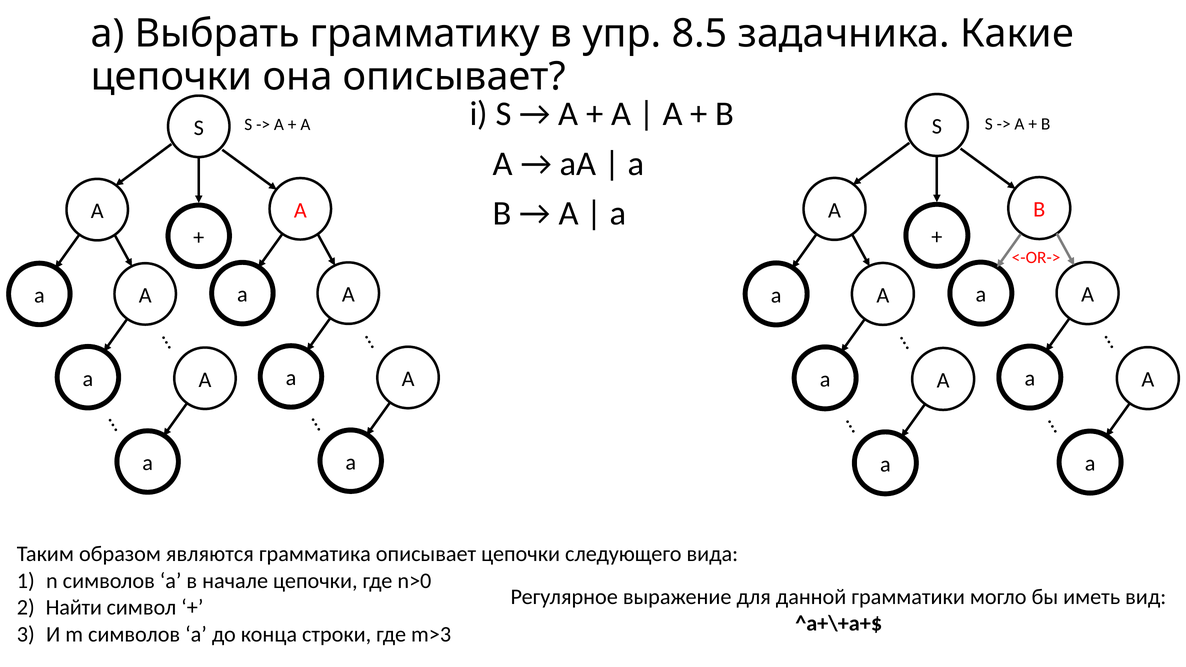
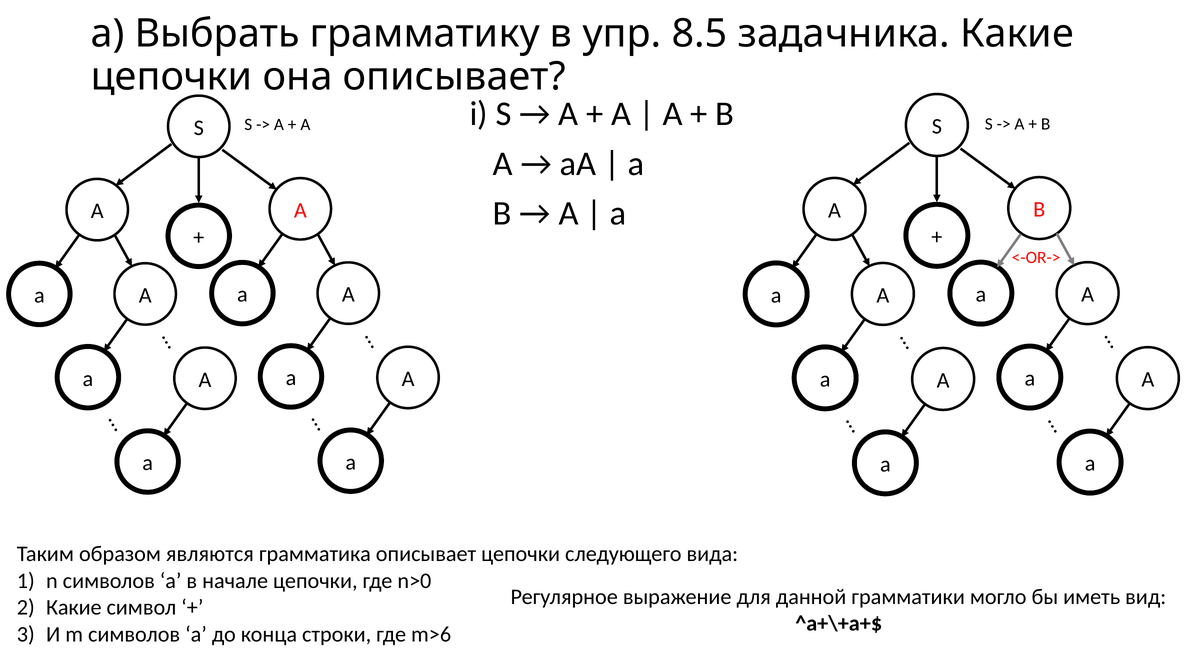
Найти at (74, 608): Найти -> Какие
m>3: m>3 -> m>6
